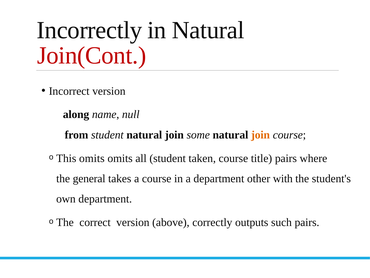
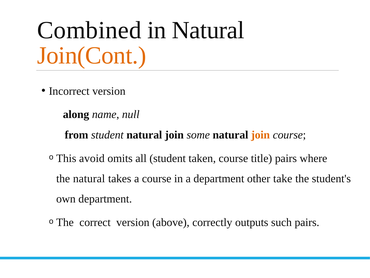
Incorrectly: Incorrectly -> Combined
Join(Cont colour: red -> orange
This omits: omits -> avoid
the general: general -> natural
with: with -> take
